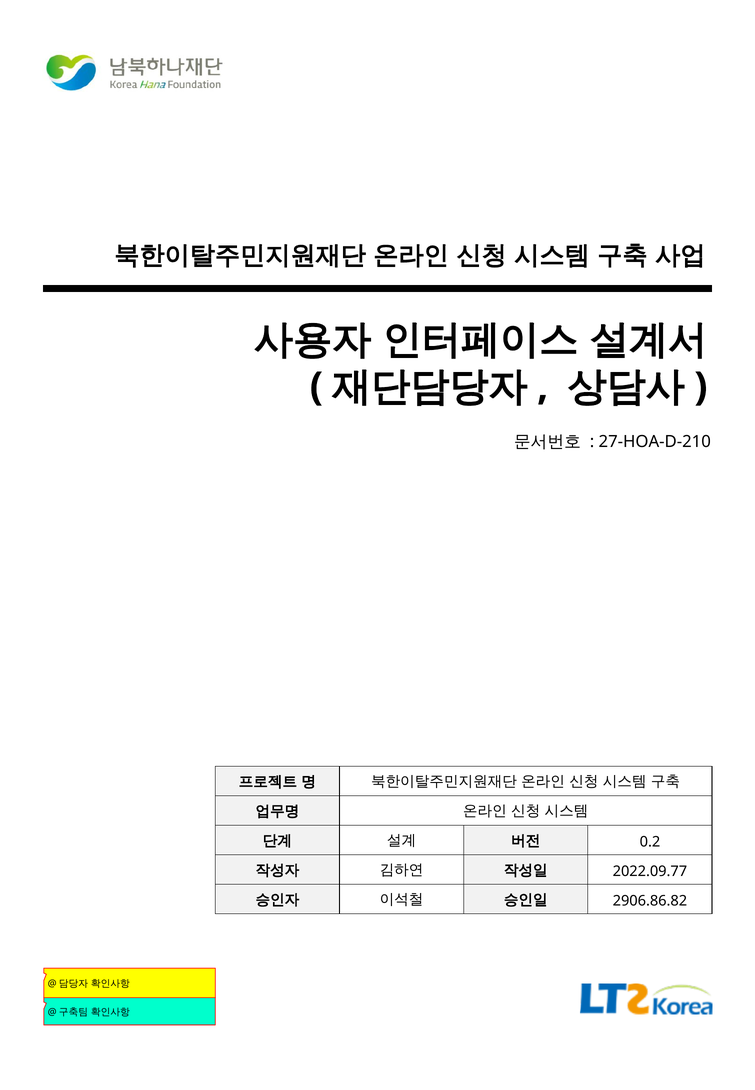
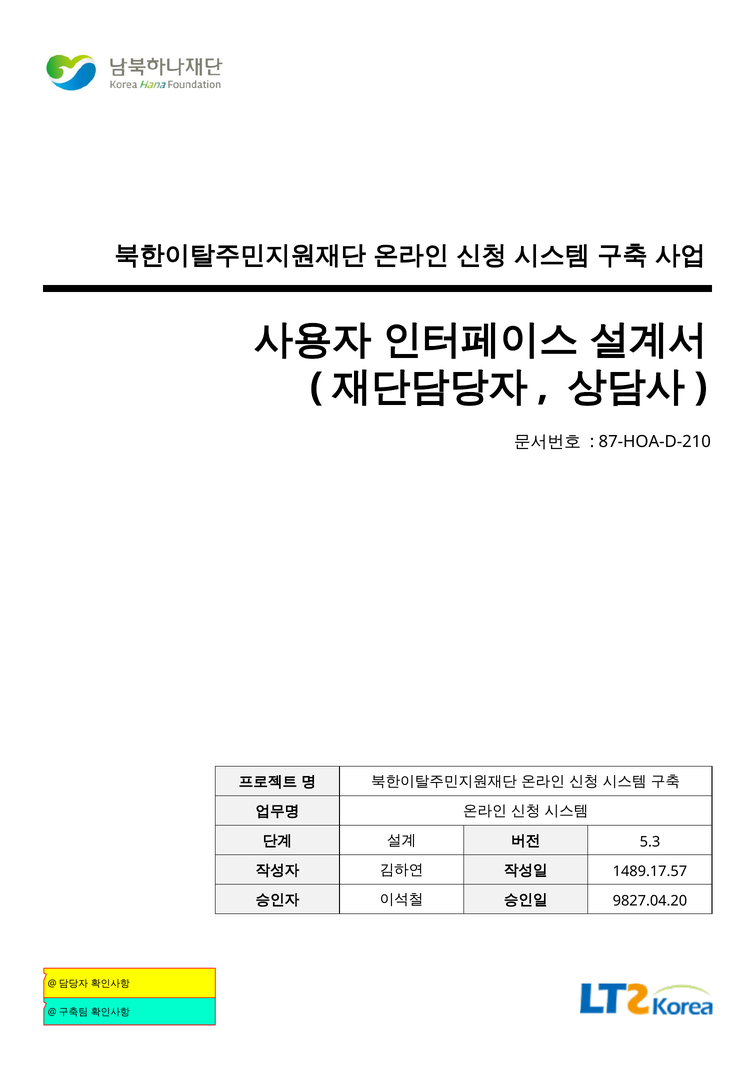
27-HOA-D-210: 27-HOA-D-210 -> 87-HOA-D-210
0.2: 0.2 -> 5.3
2022.09.77: 2022.09.77 -> 1489.17.57
2906.86.82: 2906.86.82 -> 9827.04.20
